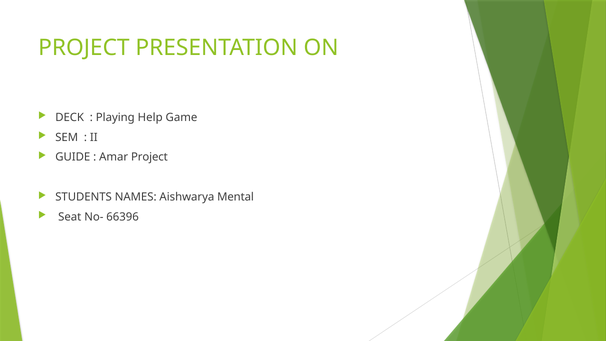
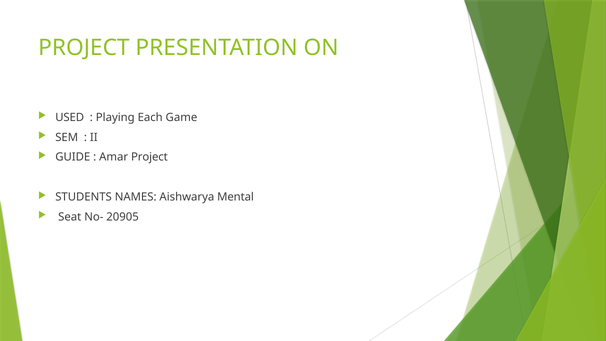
DECK: DECK -> USED
Help: Help -> Each
66396: 66396 -> 20905
